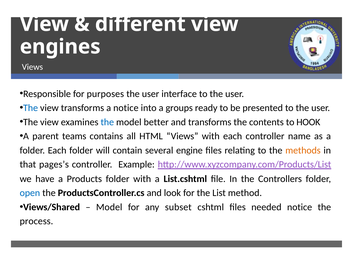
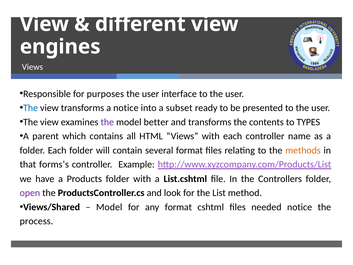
groups: groups -> subset
the at (107, 122) colour: blue -> purple
HOOK: HOOK -> TYPES
teams: teams -> which
several engine: engine -> format
pages’s: pages’s -> forms’s
open colour: blue -> purple
any subset: subset -> format
